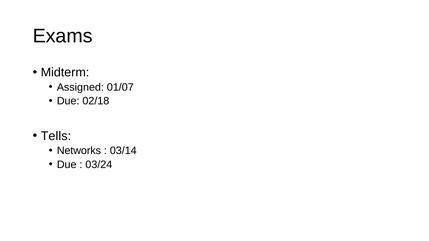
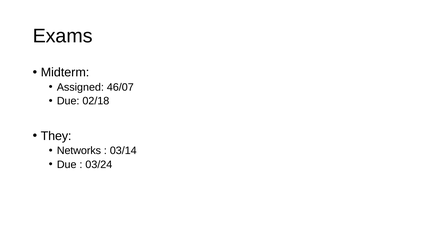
01/07: 01/07 -> 46/07
Tells: Tells -> They
